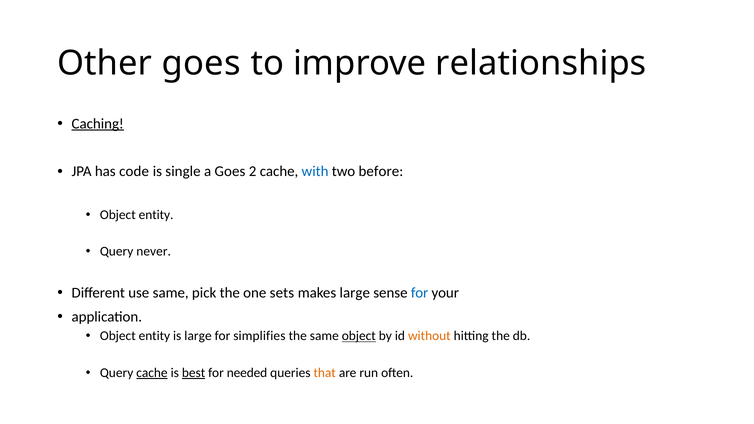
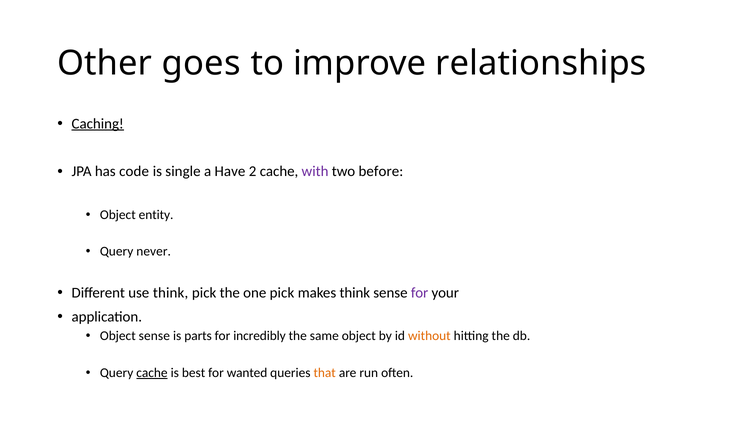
a Goes: Goes -> Have
with colour: blue -> purple
use same: same -> think
one sets: sets -> pick
makes large: large -> think
for at (420, 293) colour: blue -> purple
entity at (154, 336): entity -> sense
is large: large -> parts
simplifies: simplifies -> incredibly
object at (359, 336) underline: present -> none
best underline: present -> none
needed: needed -> wanted
